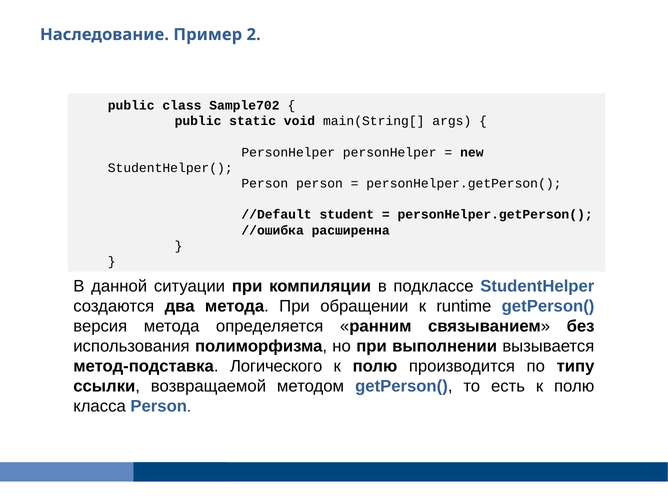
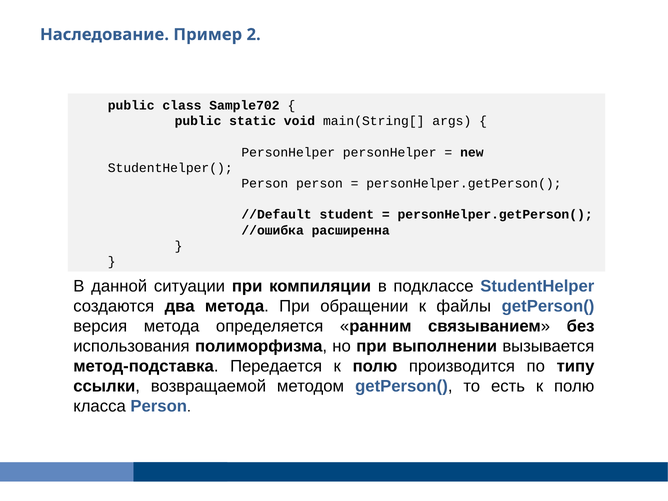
runtime: runtime -> файлы
Логического: Логического -> Передается
